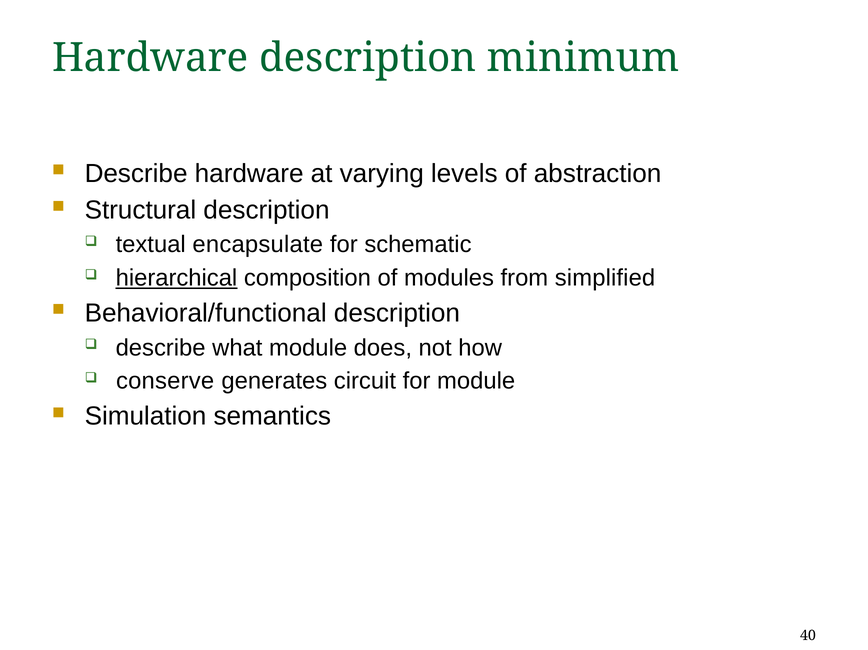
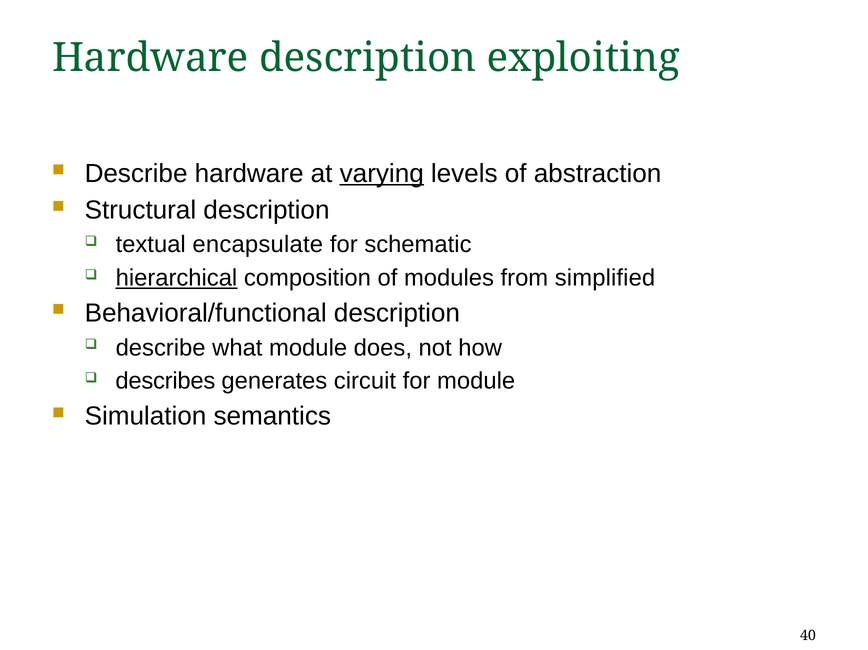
minimum: minimum -> exploiting
varying underline: none -> present
conserve: conserve -> describes
